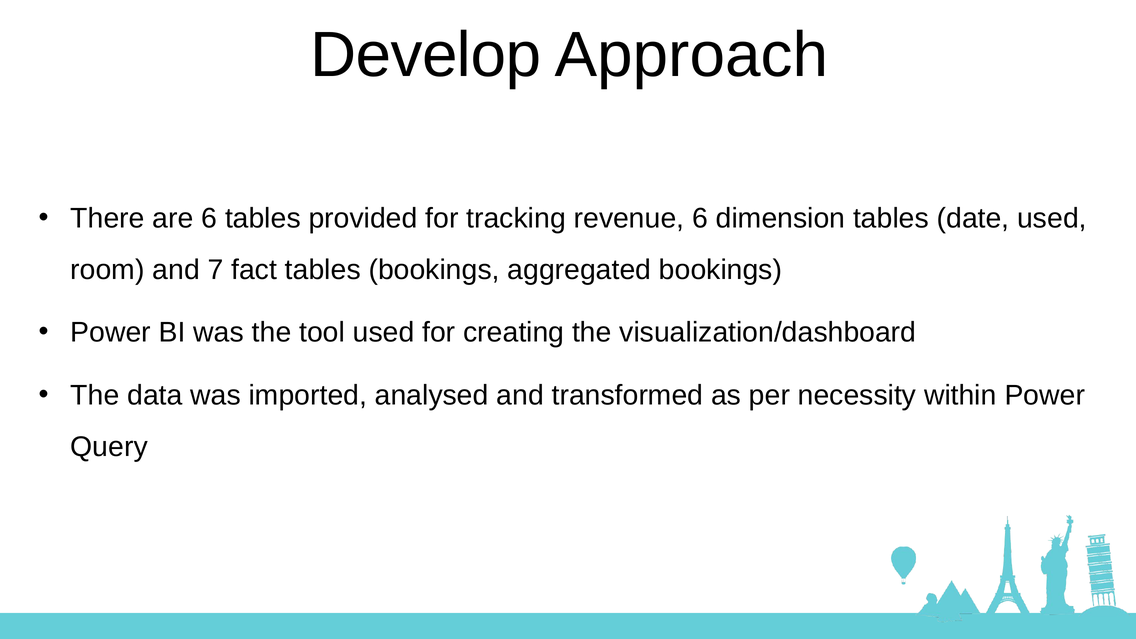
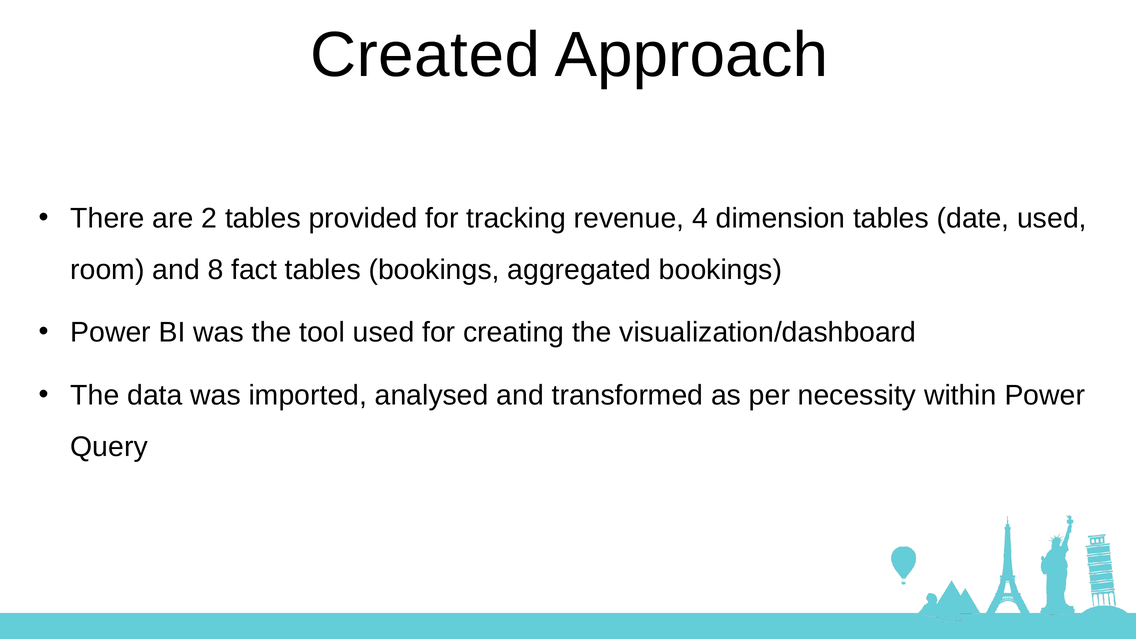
Develop: Develop -> Created
are 6: 6 -> 2
revenue 6: 6 -> 4
7: 7 -> 8
